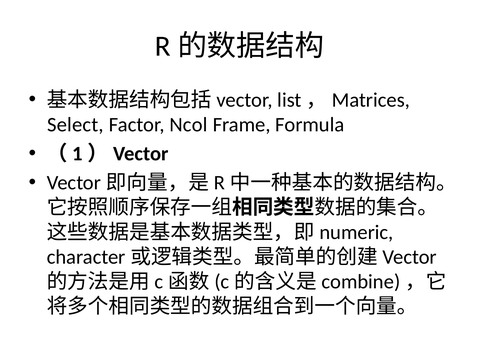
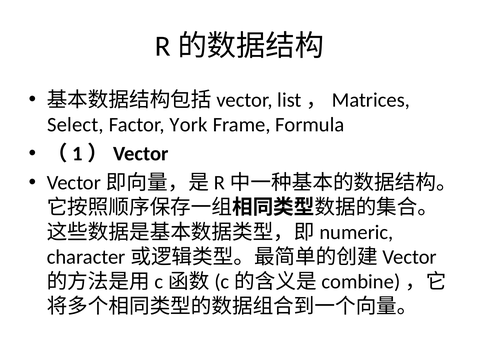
Ncol: Ncol -> York
